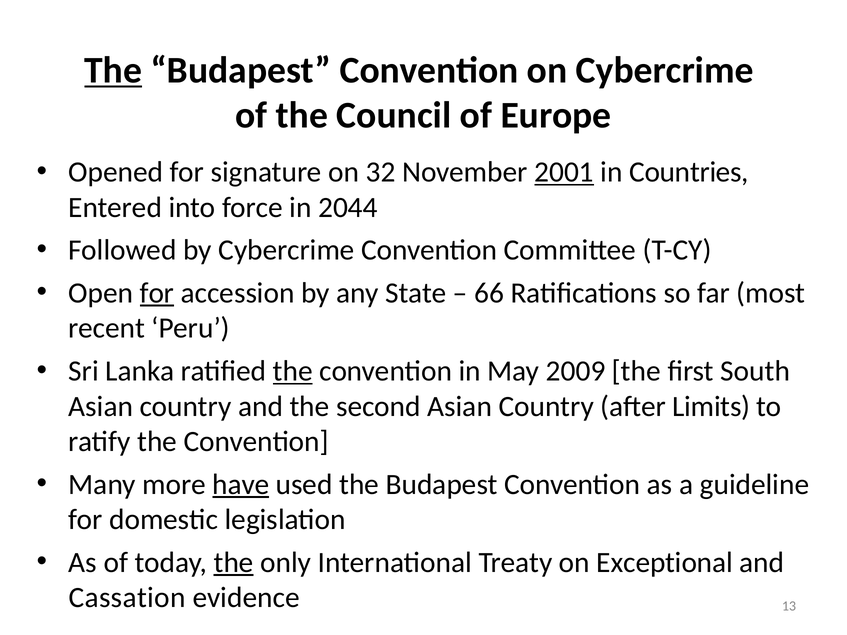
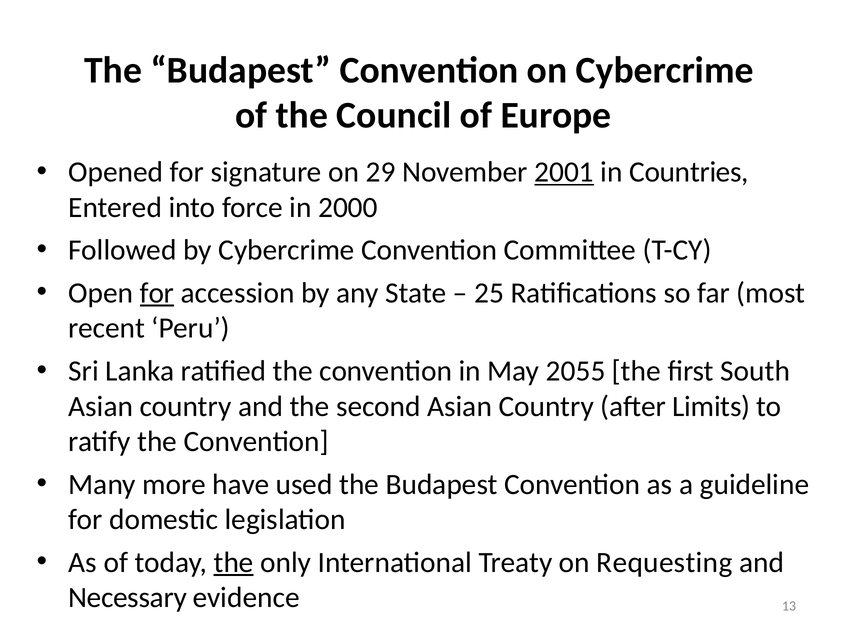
The at (113, 70) underline: present -> none
32: 32 -> 29
2044: 2044 -> 2000
66: 66 -> 25
the at (293, 371) underline: present -> none
2009: 2009 -> 2055
have underline: present -> none
Exceptional: Exceptional -> Requesting
Cassation: Cassation -> Necessary
